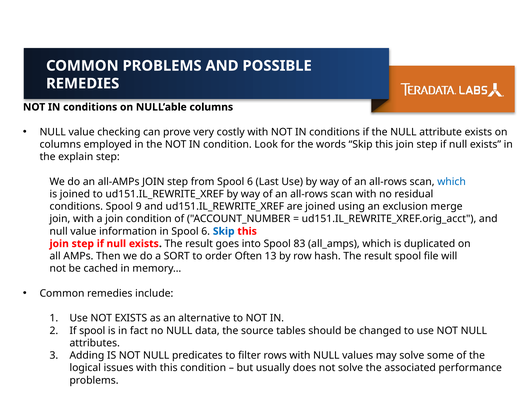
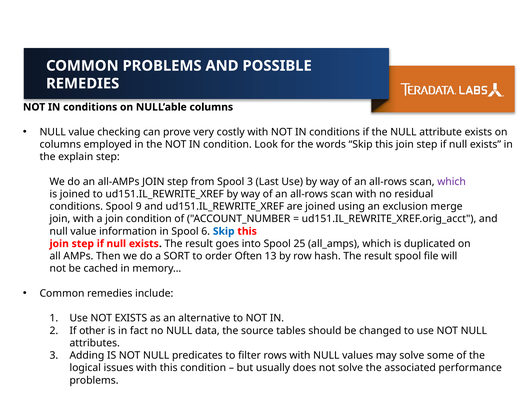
from Spool 6: 6 -> 3
which at (452, 182) colour: blue -> purple
83: 83 -> 25
If spool: spool -> other
